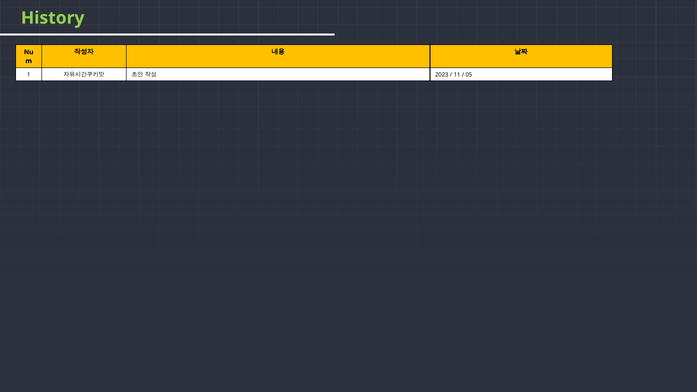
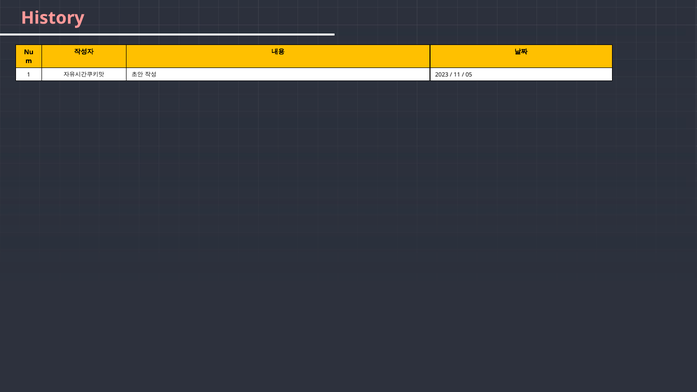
History colour: light green -> pink
